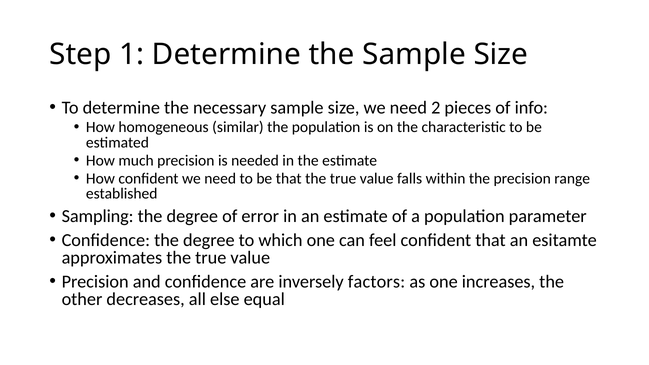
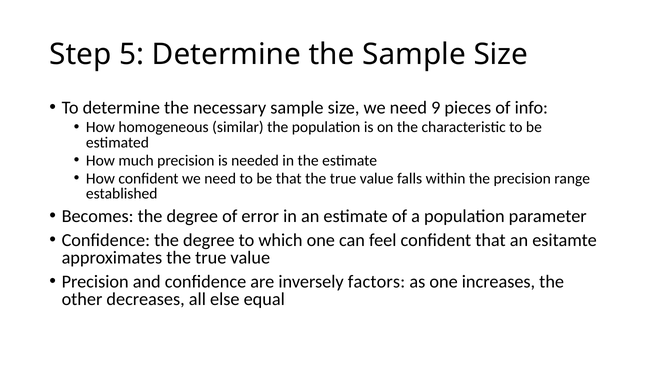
1: 1 -> 5
2: 2 -> 9
Sampling: Sampling -> Becomes
